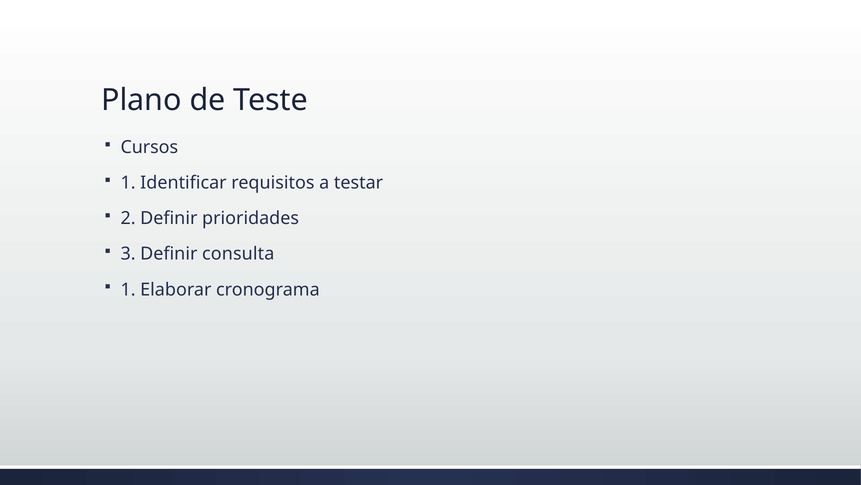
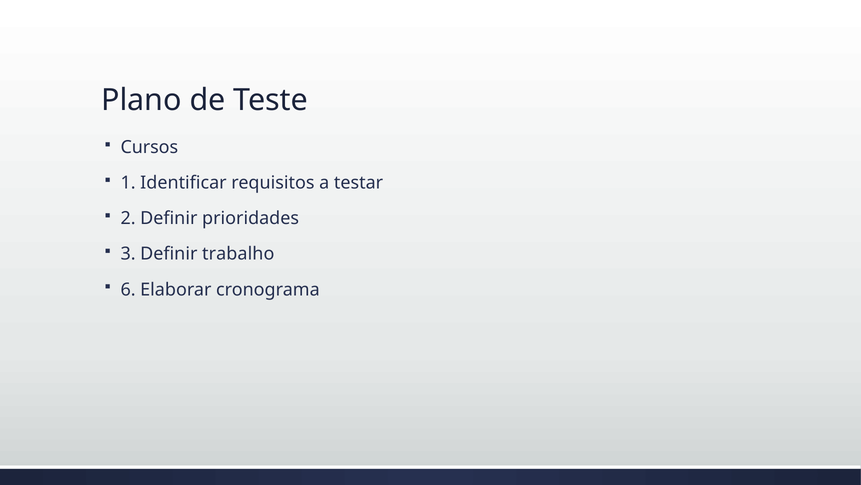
consulta: consulta -> trabalho
1 at (128, 289): 1 -> 6
